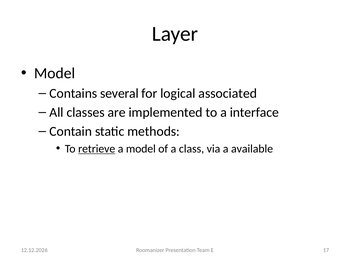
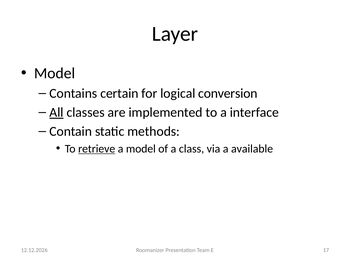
several: several -> certain
associated: associated -> conversion
All underline: none -> present
